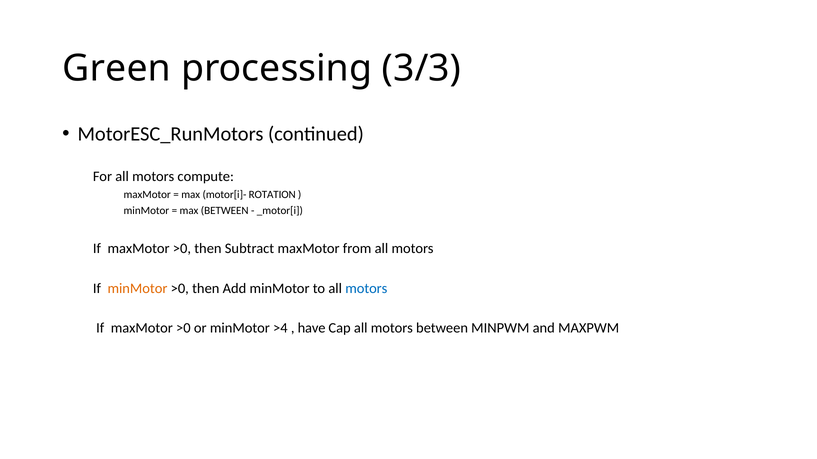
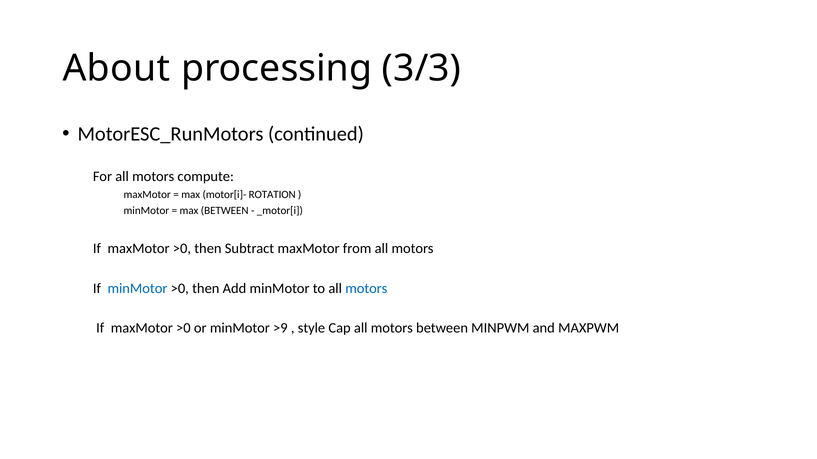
Green: Green -> About
minMotor at (137, 289) colour: orange -> blue
>4: >4 -> >9
have: have -> style
